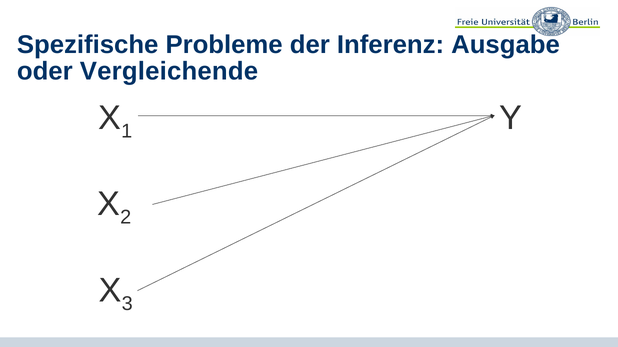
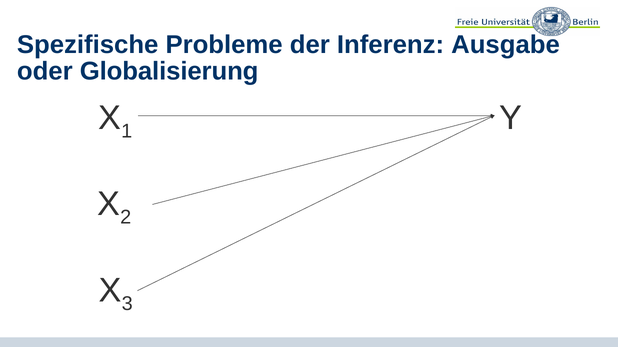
Vergleichende: Vergleichende -> Globalisierung
